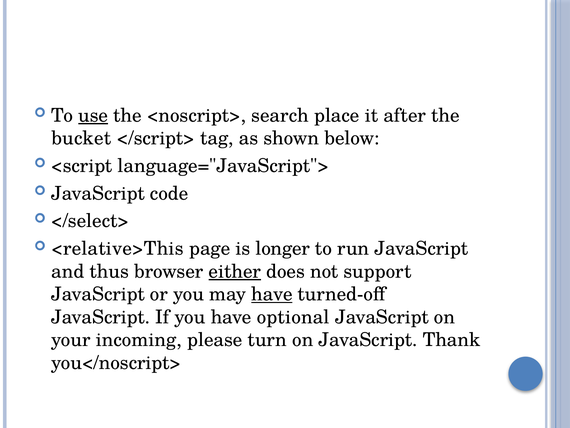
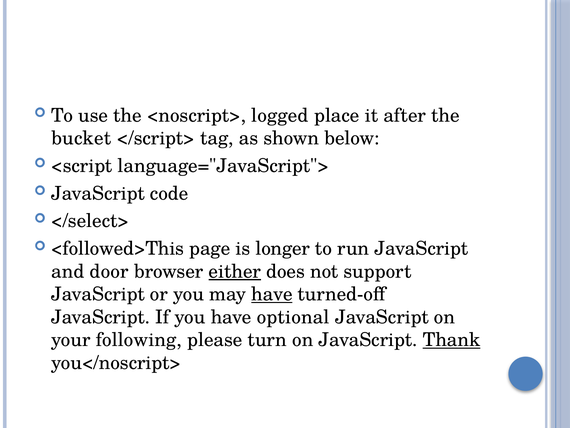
use underline: present -> none
search: search -> logged
<relative>This: <relative>This -> <followed>This
thus: thus -> door
incoming: incoming -> following
Thank underline: none -> present
